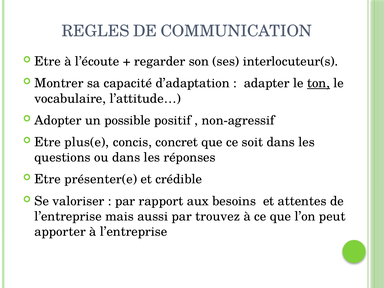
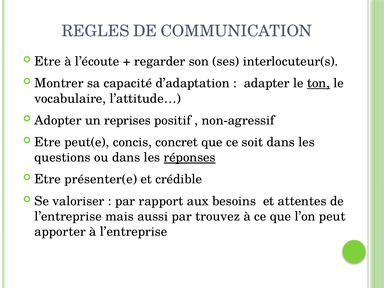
possible: possible -> reprises
plus(e: plus(e -> peut(e
réponses underline: none -> present
